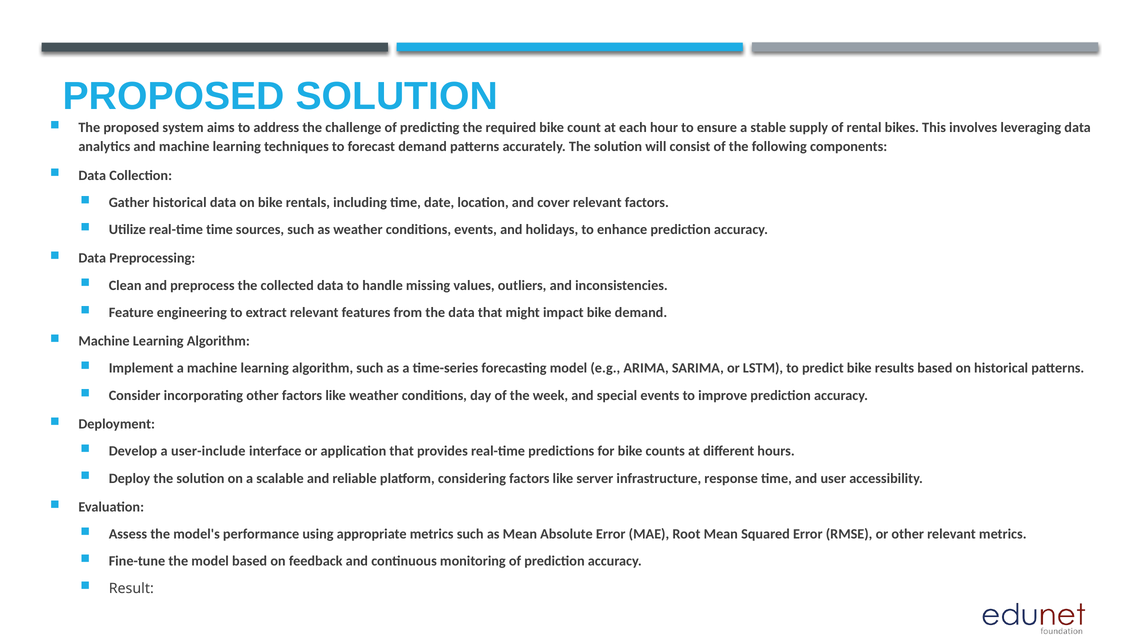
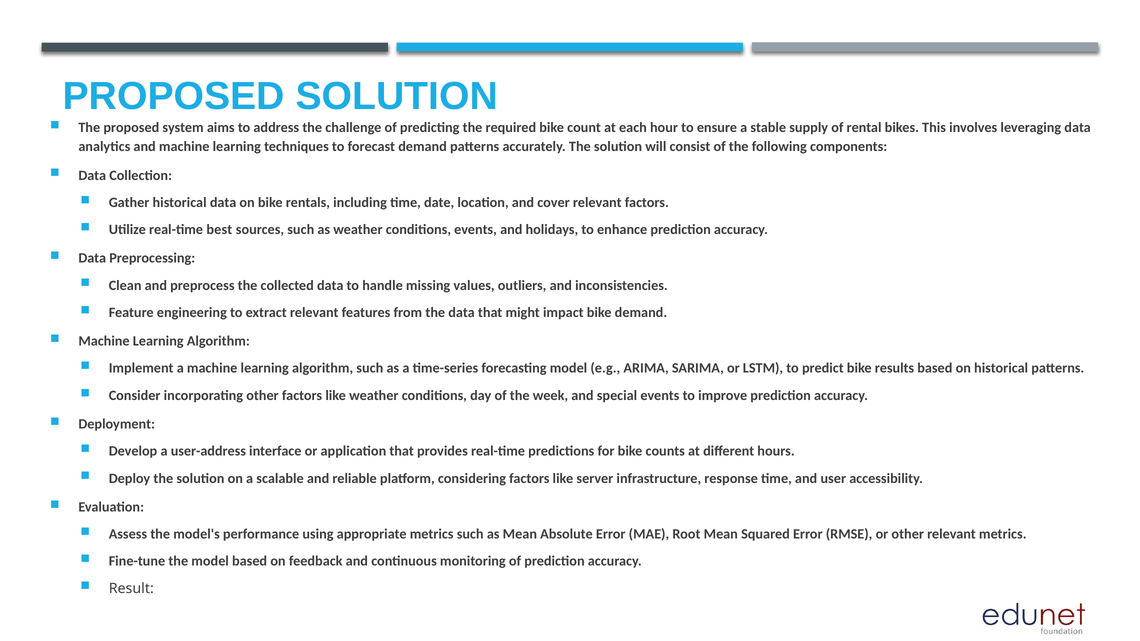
real-time time: time -> best
user-include: user-include -> user-address
